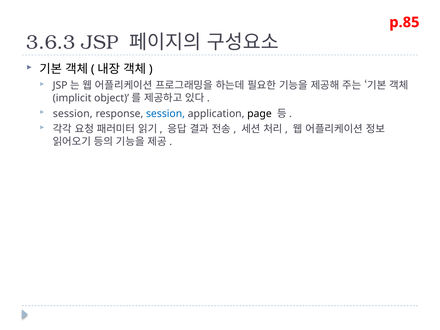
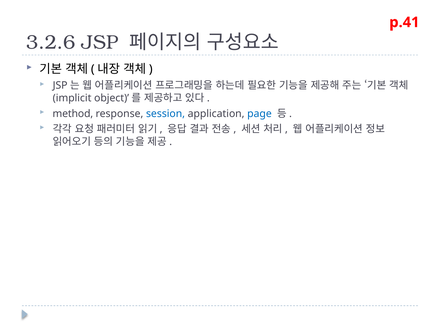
p.85: p.85 -> p.41
3.6.3: 3.6.3 -> 3.2.6
session at (73, 114): session -> method
page colour: black -> blue
